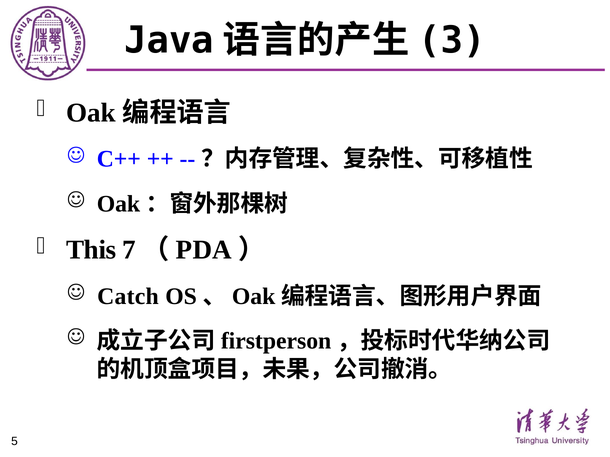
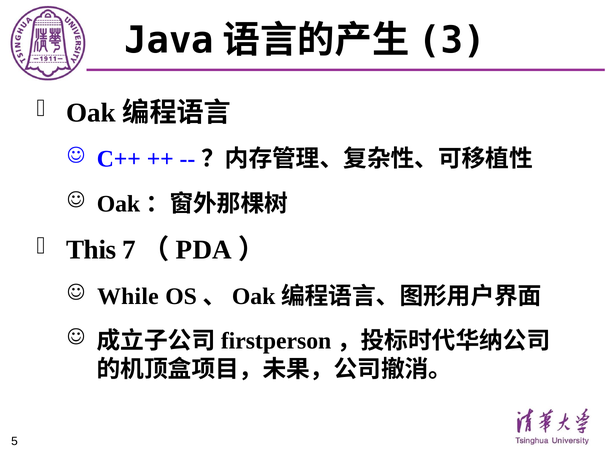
Catch: Catch -> While
